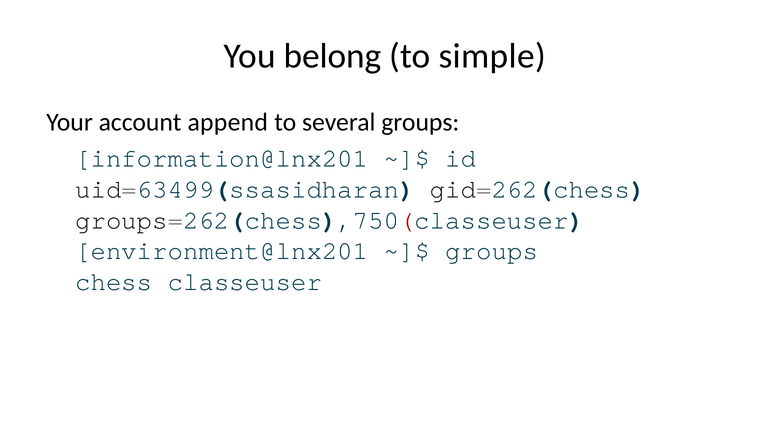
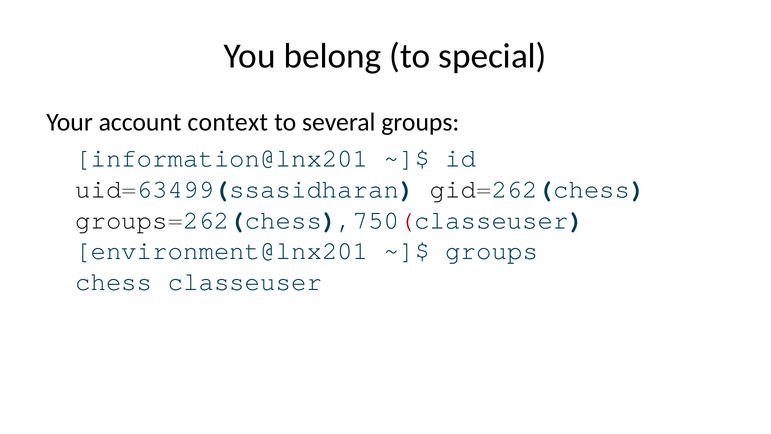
simple: simple -> special
append: append -> context
